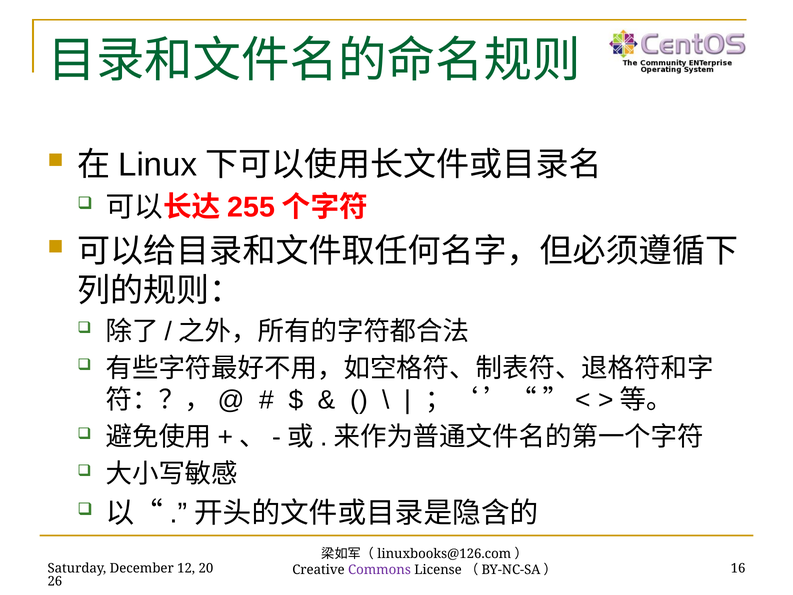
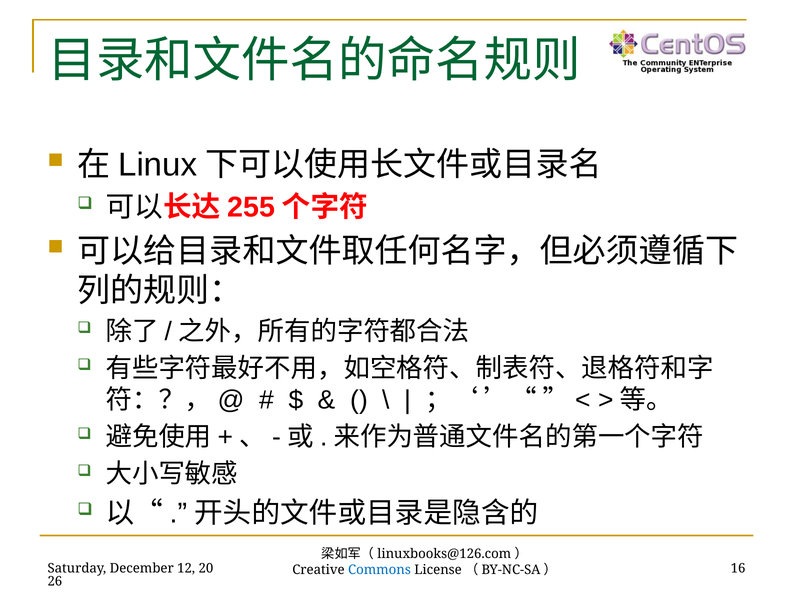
Commons colour: purple -> blue
